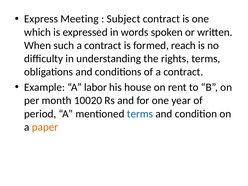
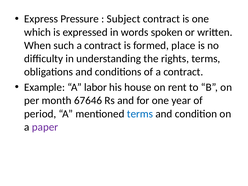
Meeting: Meeting -> Pressure
reach: reach -> place
10020: 10020 -> 67646
paper colour: orange -> purple
